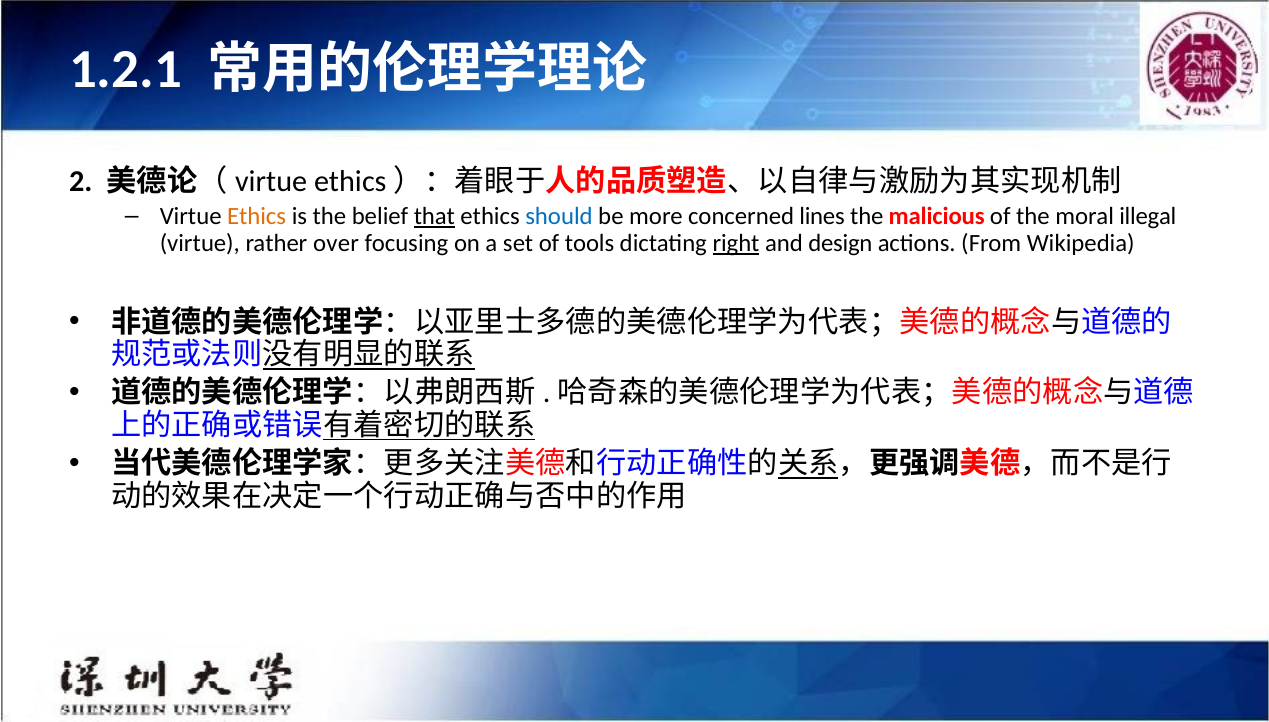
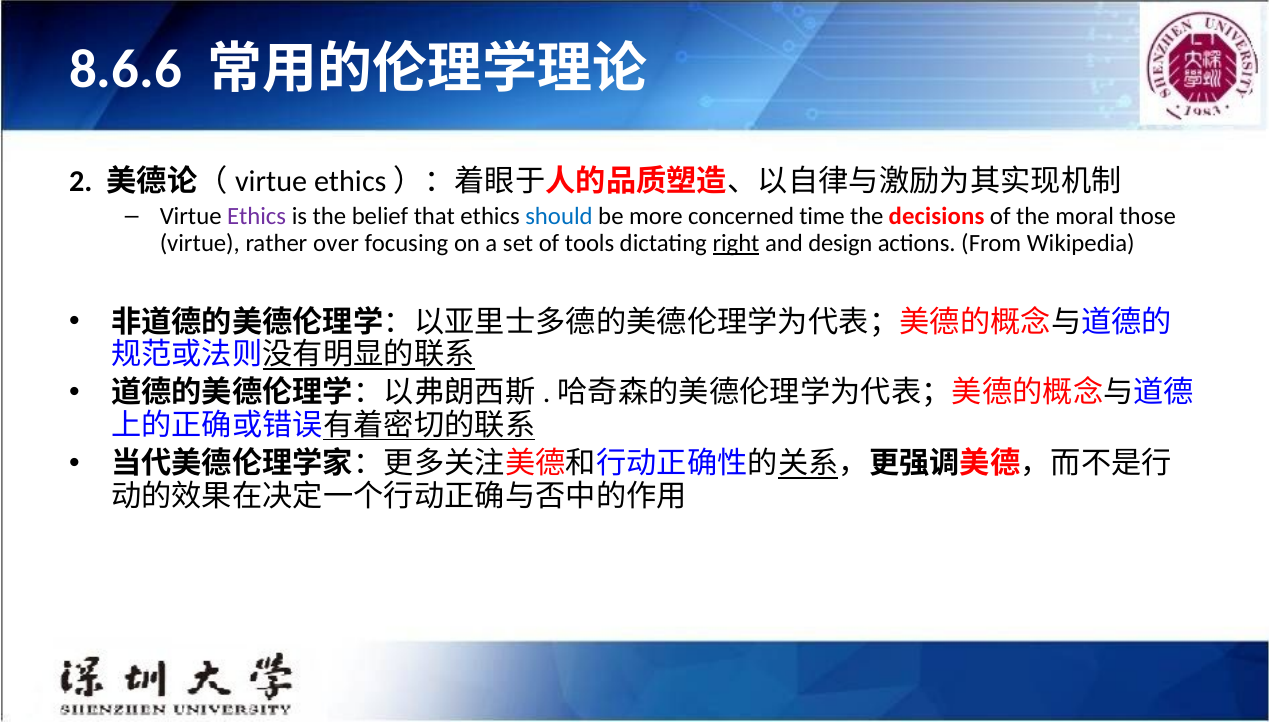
1.2.1: 1.2.1 -> 8.6.6
Ethics at (257, 217) colour: orange -> purple
that underline: present -> none
lines: lines -> time
malicious: malicious -> decisions
illegal: illegal -> those
